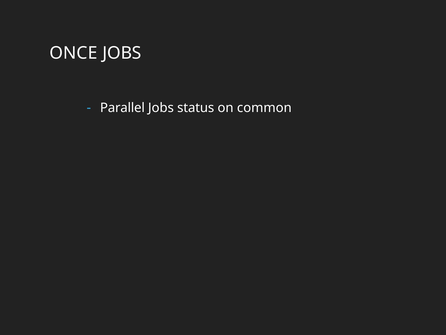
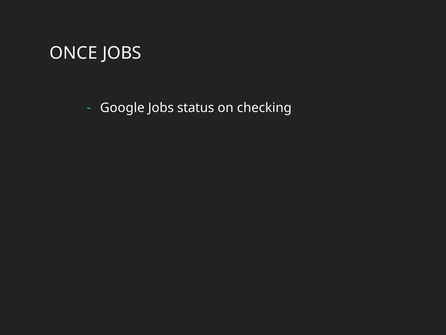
Parallel: Parallel -> Google
common: common -> checking
